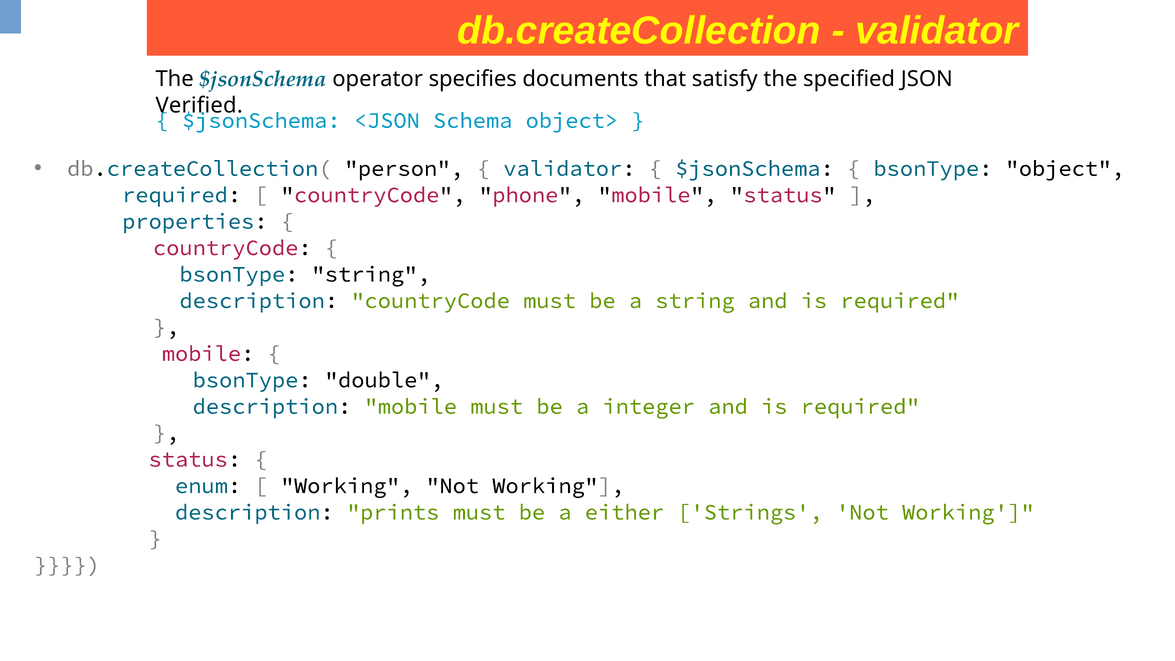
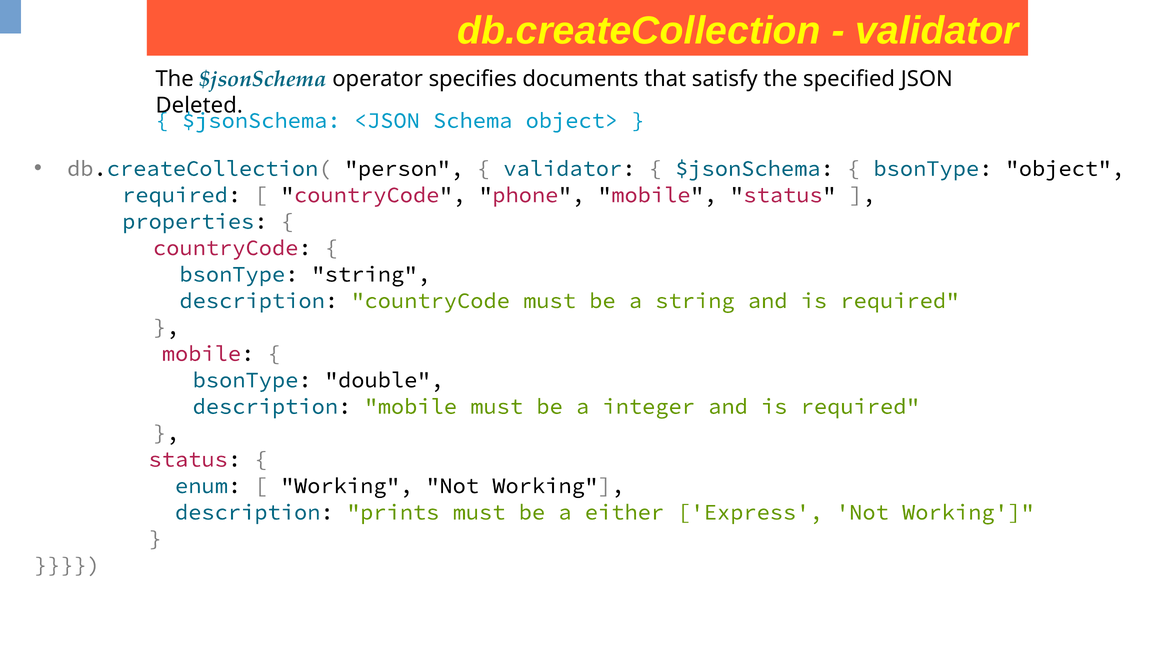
Verified: Verified -> Deleted
Strings: Strings -> Express
